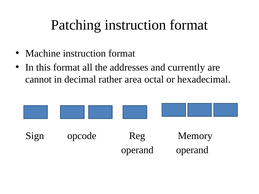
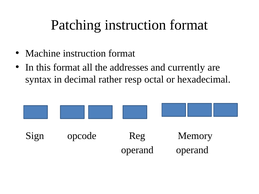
cannot: cannot -> syntax
area: area -> resp
